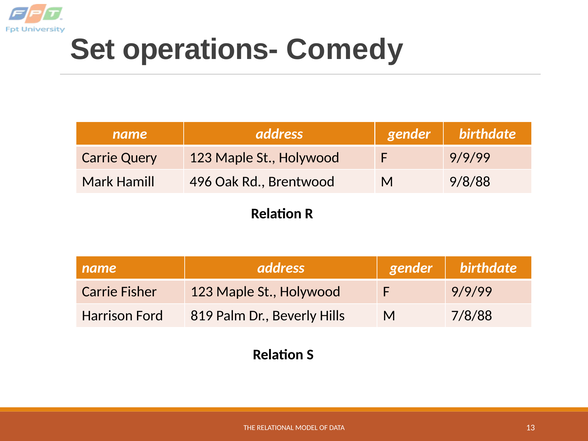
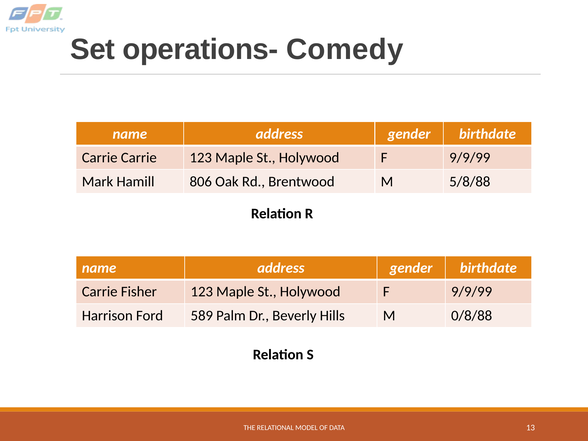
Carrie Query: Query -> Carrie
496: 496 -> 806
9/8/88: 9/8/88 -> 5/8/88
819: 819 -> 589
7/8/88: 7/8/88 -> 0/8/88
